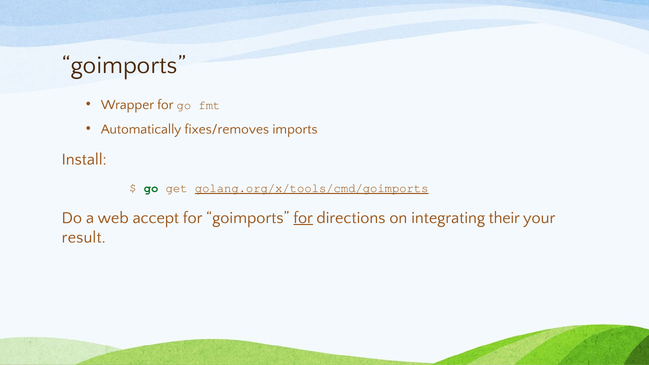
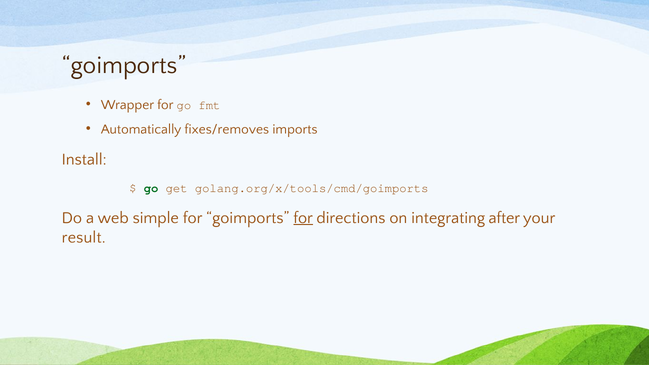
golang.org/x/tools/cmd/goimports underline: present -> none
accept: accept -> simple
their: their -> after
